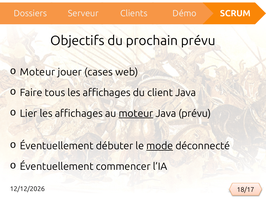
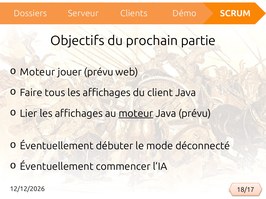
prochain prévu: prévu -> partie
jouer cases: cases -> prévu
mode underline: present -> none
